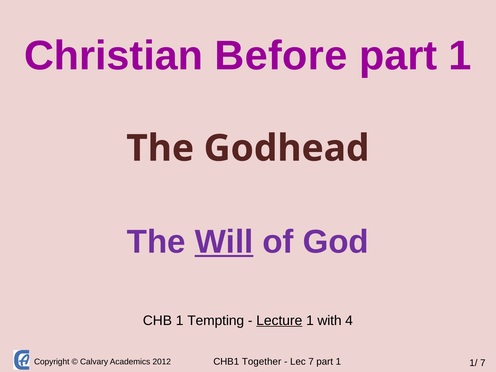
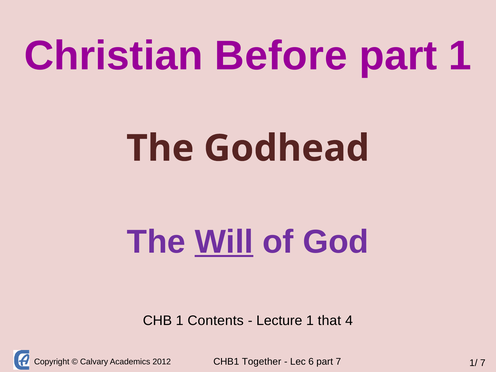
Tempting: Tempting -> Contents
Lecture underline: present -> none
with: with -> that
7 at (311, 362): 7 -> 6
1 at (338, 362): 1 -> 7
